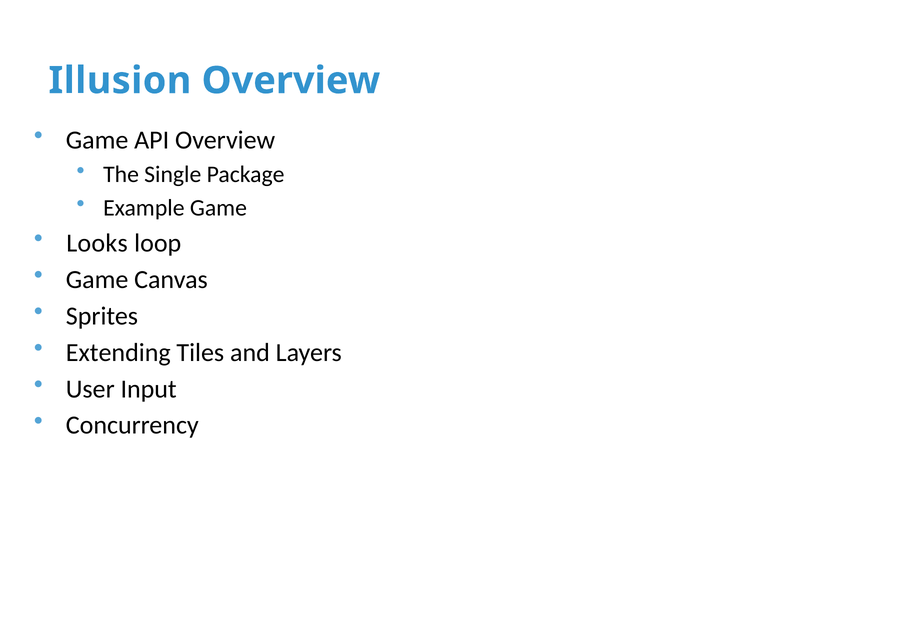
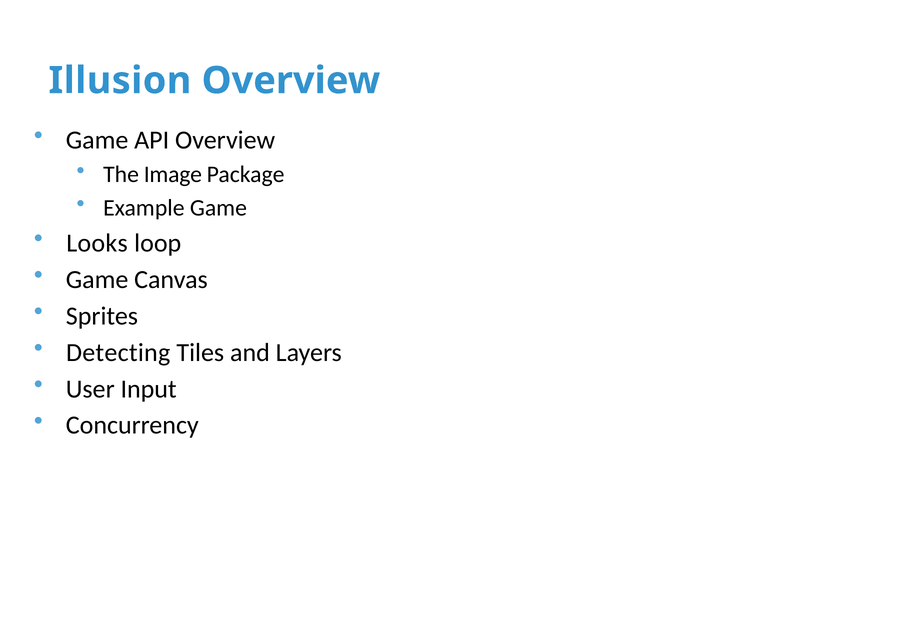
Single: Single -> Image
Extending: Extending -> Detecting
